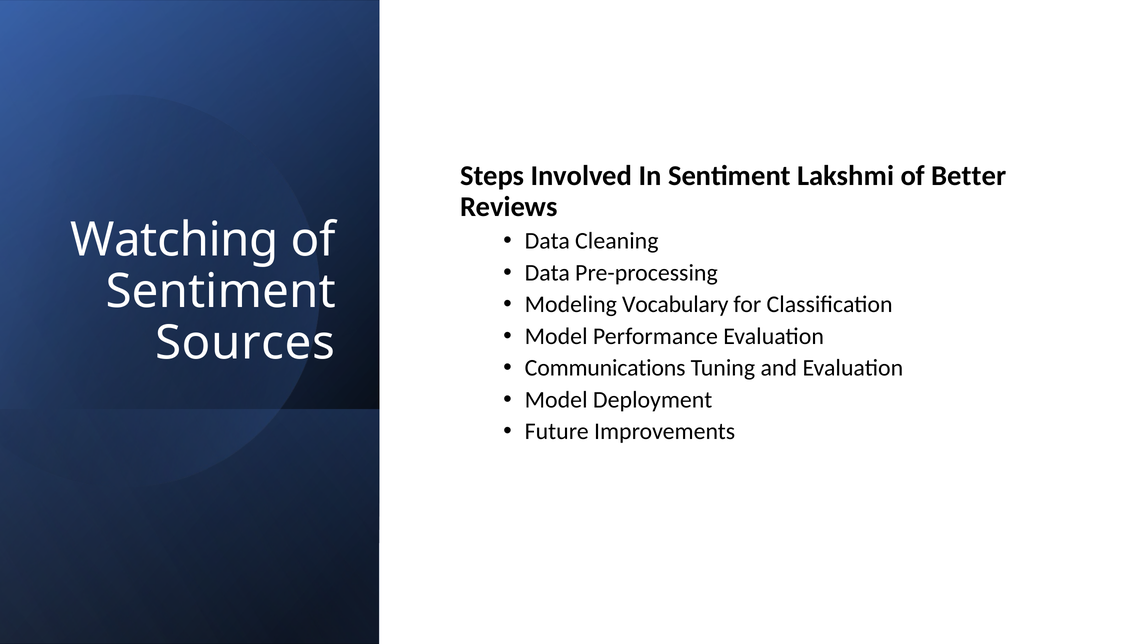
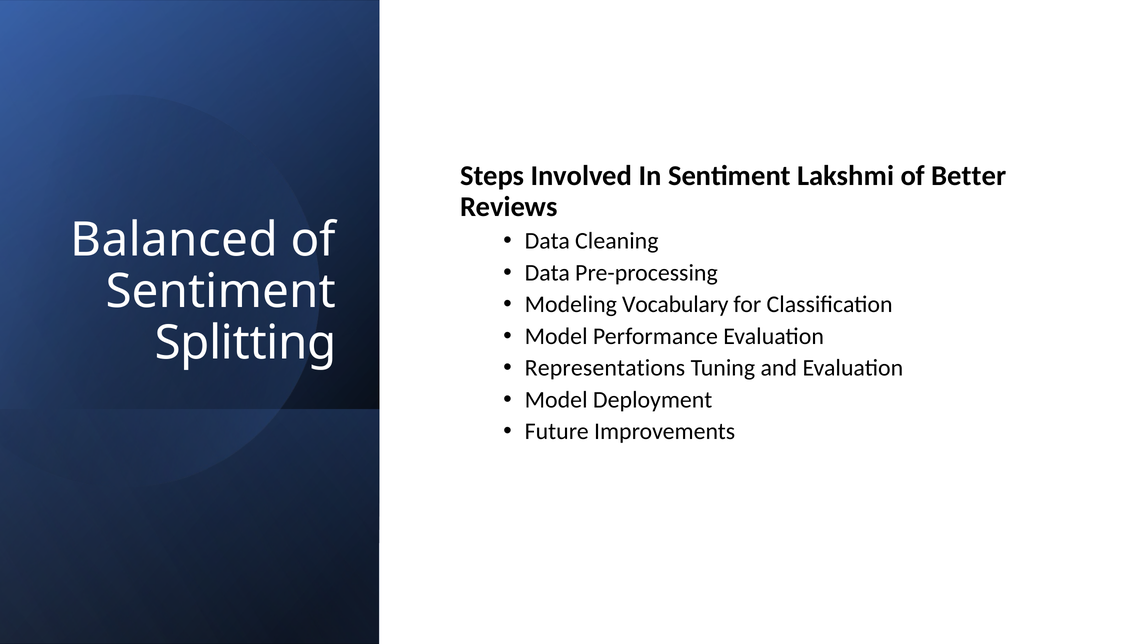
Watching: Watching -> Balanced
Sources: Sources -> Splitting
Communications: Communications -> Representations
